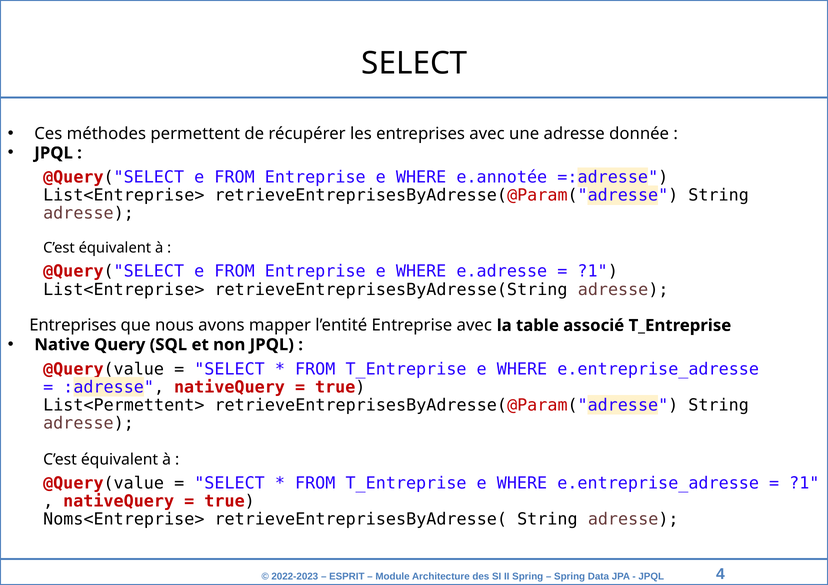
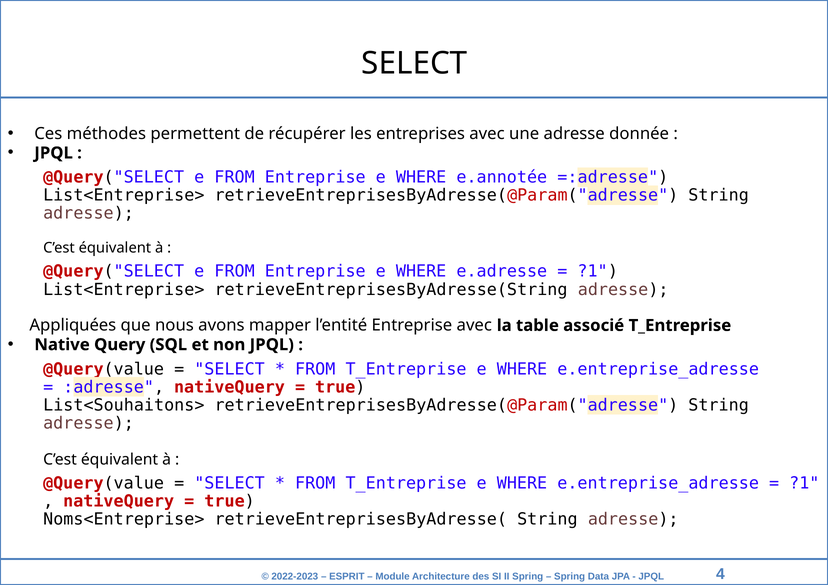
Entreprises at (73, 326): Entreprises -> Appliquées
List<Permettent>: List<Permettent> -> List<Souhaitons>
